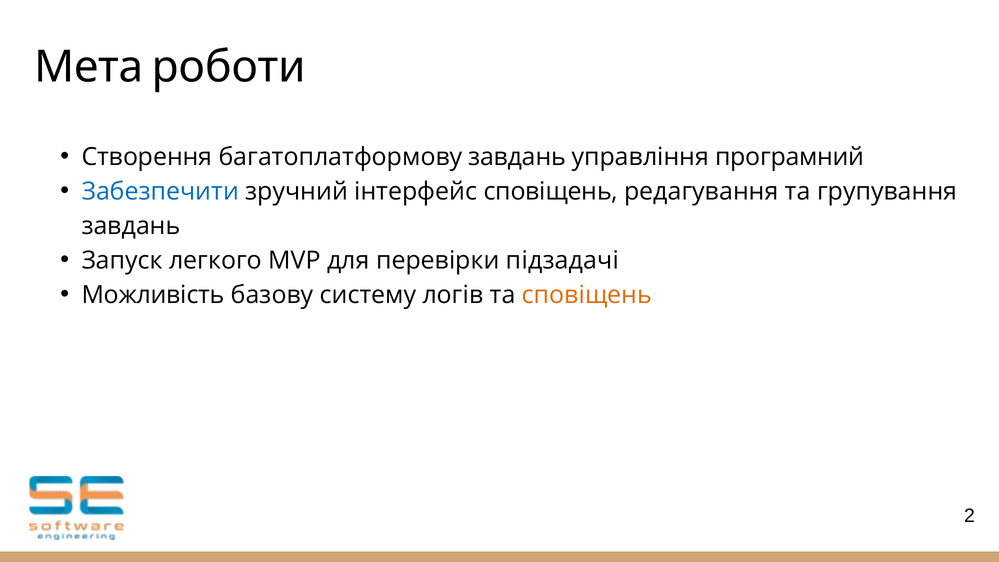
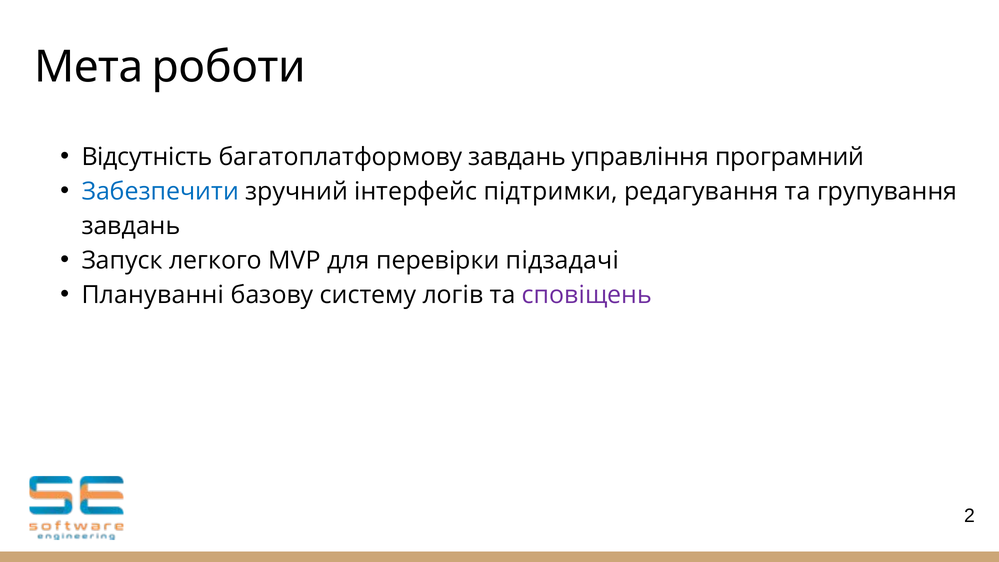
Створення: Створення -> Відсутність
інтерфейс сповіщень: сповіщень -> підтримки
Можливість: Можливість -> Плануванні
сповіщень at (587, 295) colour: orange -> purple
